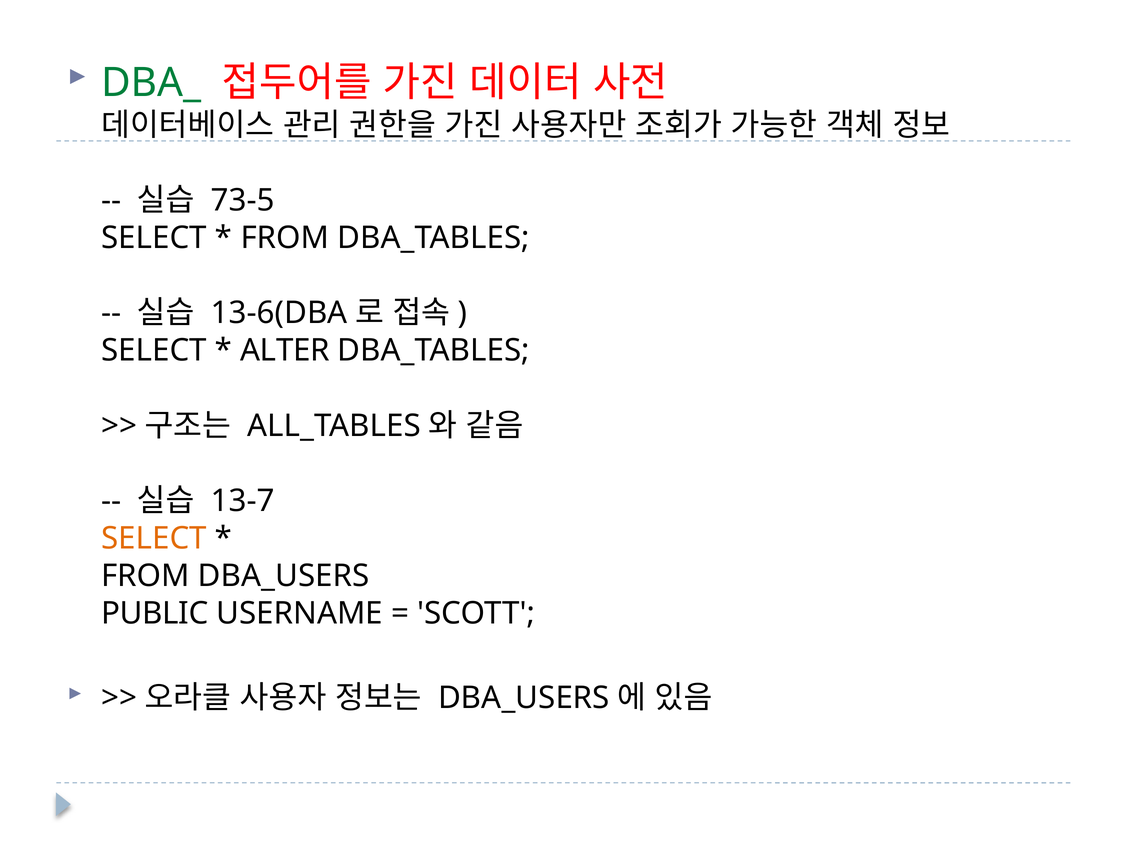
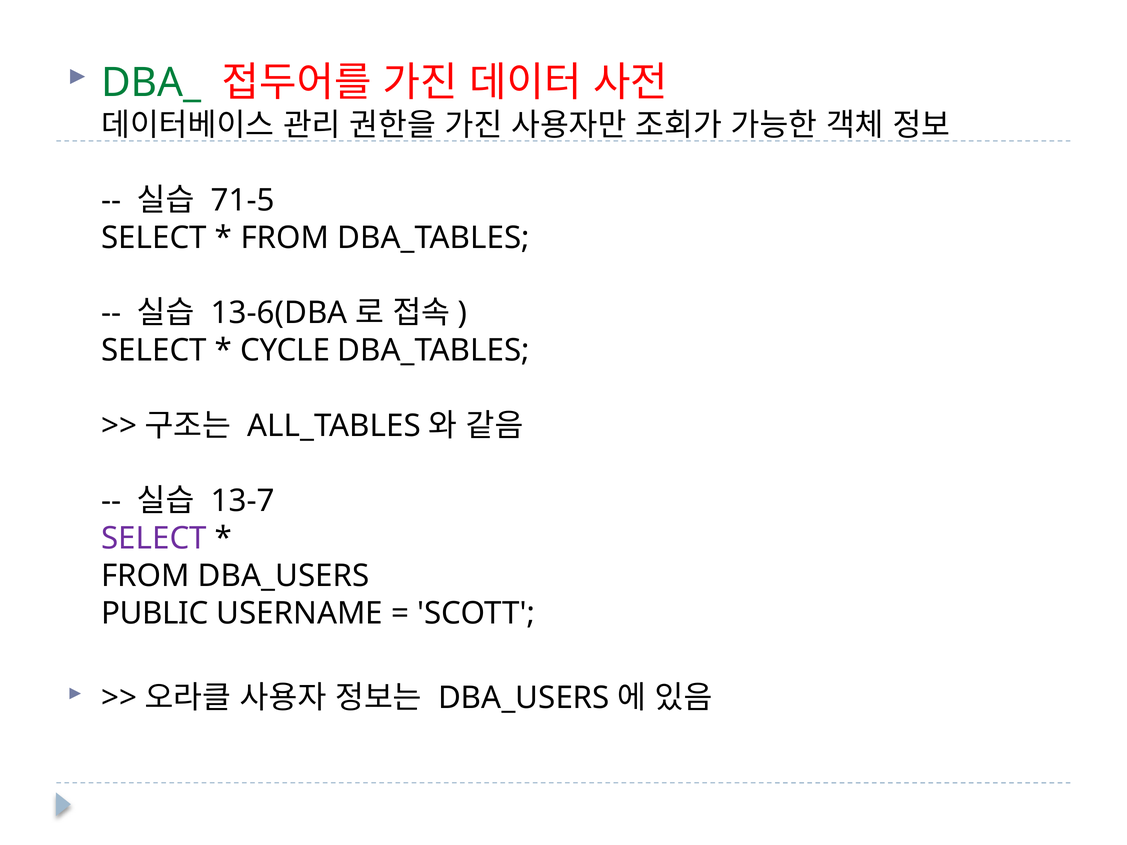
73-5: 73-5 -> 71-5
ALTER: ALTER -> CYCLE
SELECT at (154, 539) colour: orange -> purple
